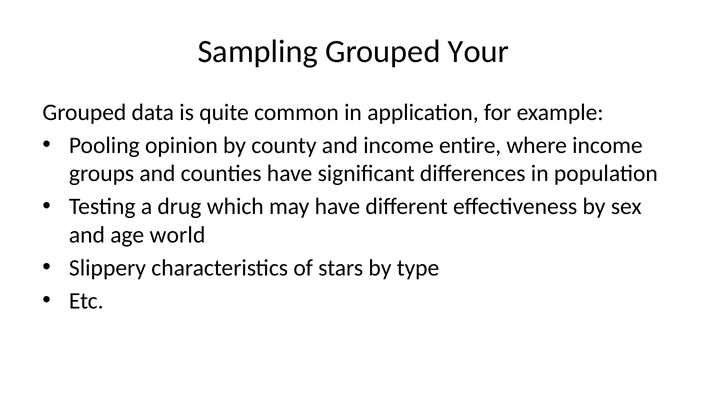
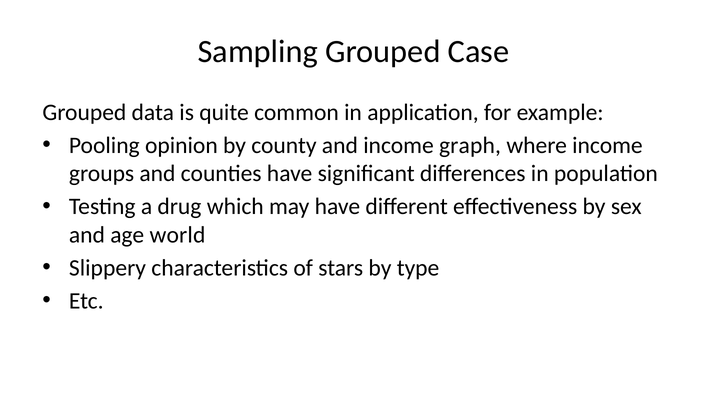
Your: Your -> Case
entire: entire -> graph
